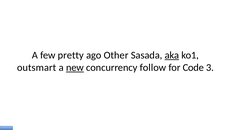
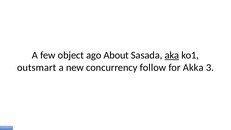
pretty: pretty -> object
Other: Other -> About
new underline: present -> none
Code: Code -> Akka
